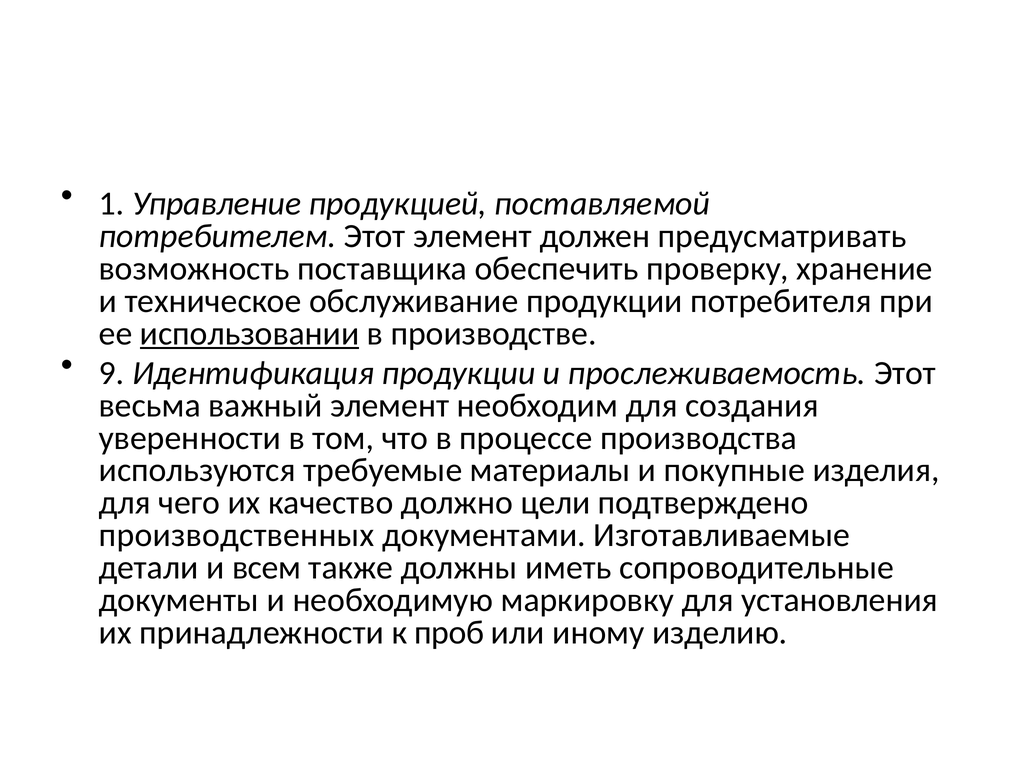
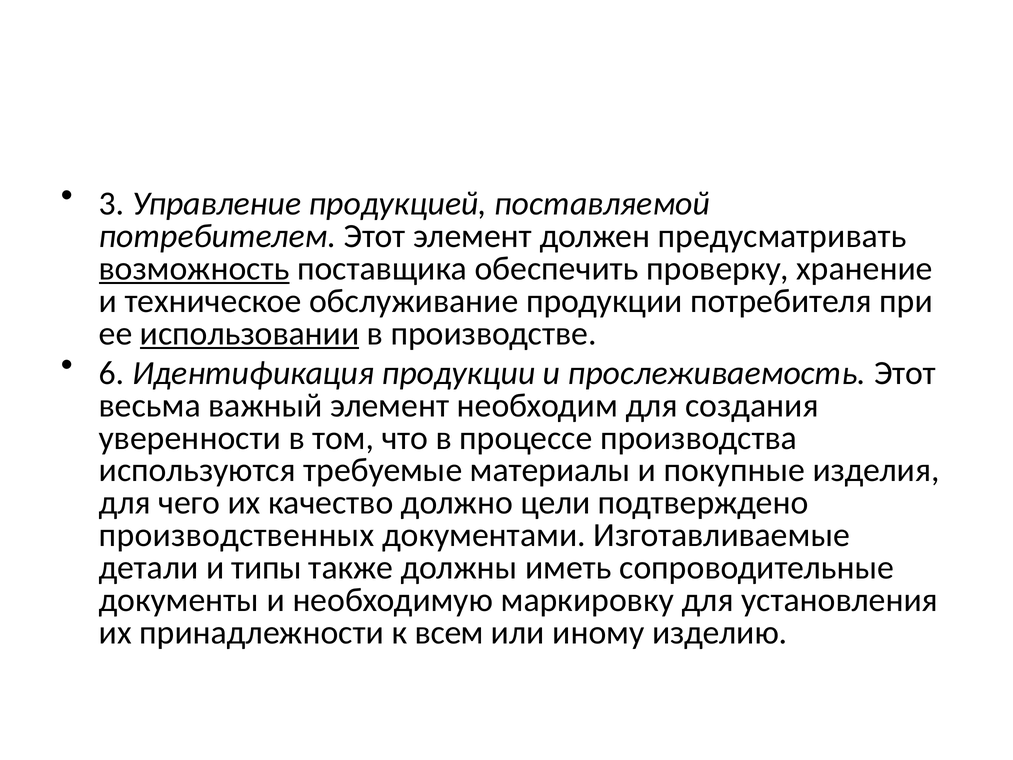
1: 1 -> 3
возможность underline: none -> present
9: 9 -> 6
всем: всем -> типы
проб: проб -> всем
